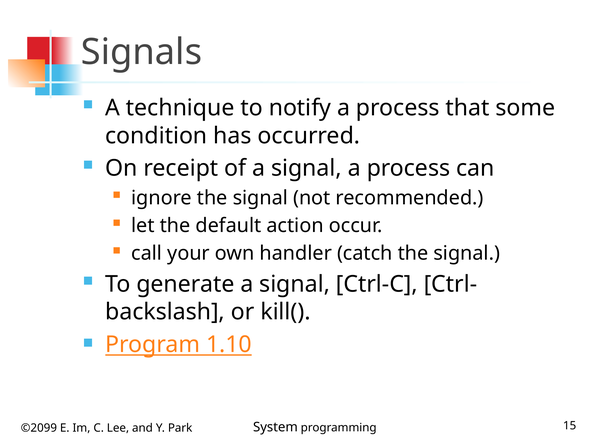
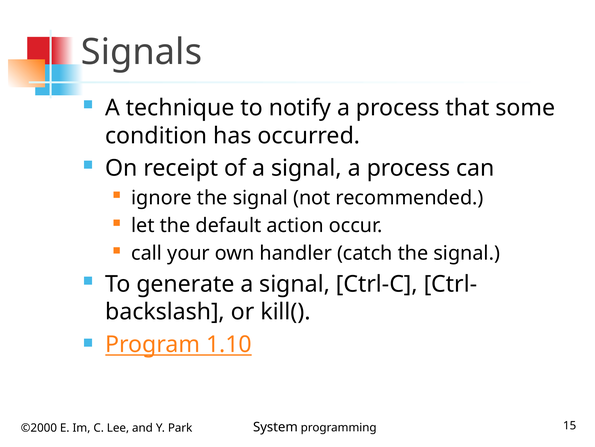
©2099: ©2099 -> ©2000
